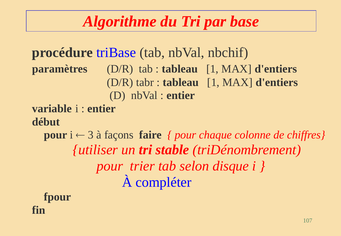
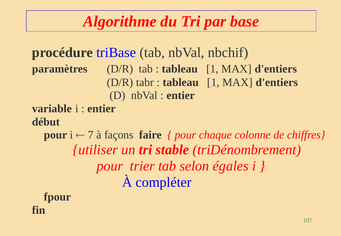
3: 3 -> 7
disque: disque -> égales
